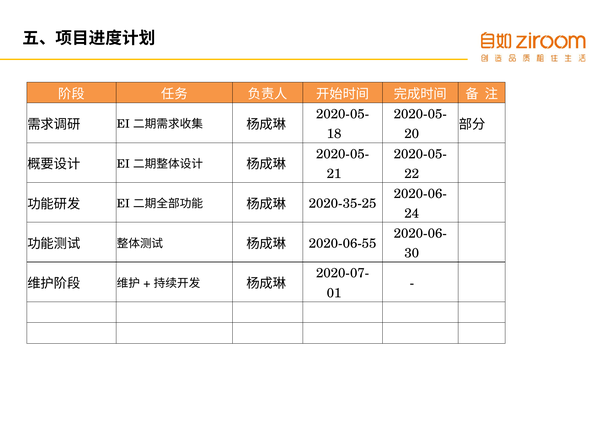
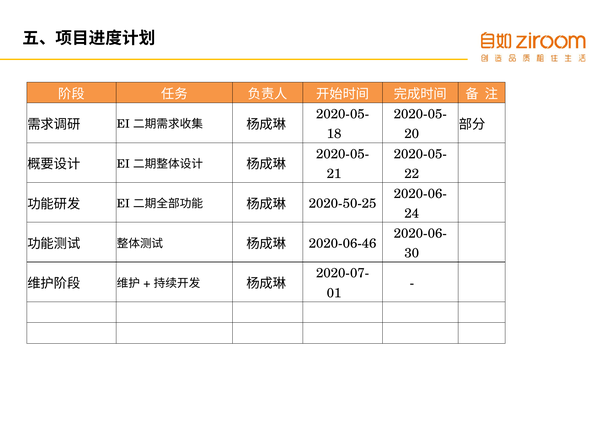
2020-35-25: 2020-35-25 -> 2020-50-25
2020-06-55: 2020-06-55 -> 2020-06-46
